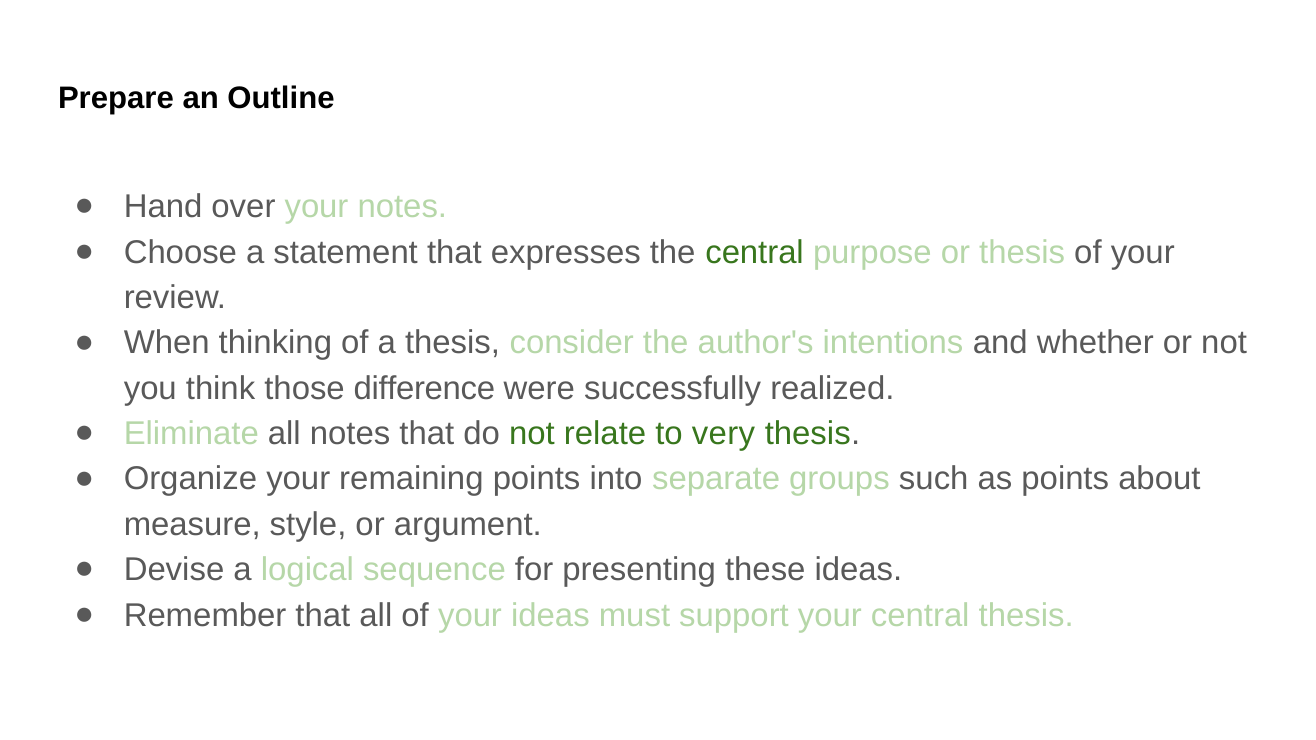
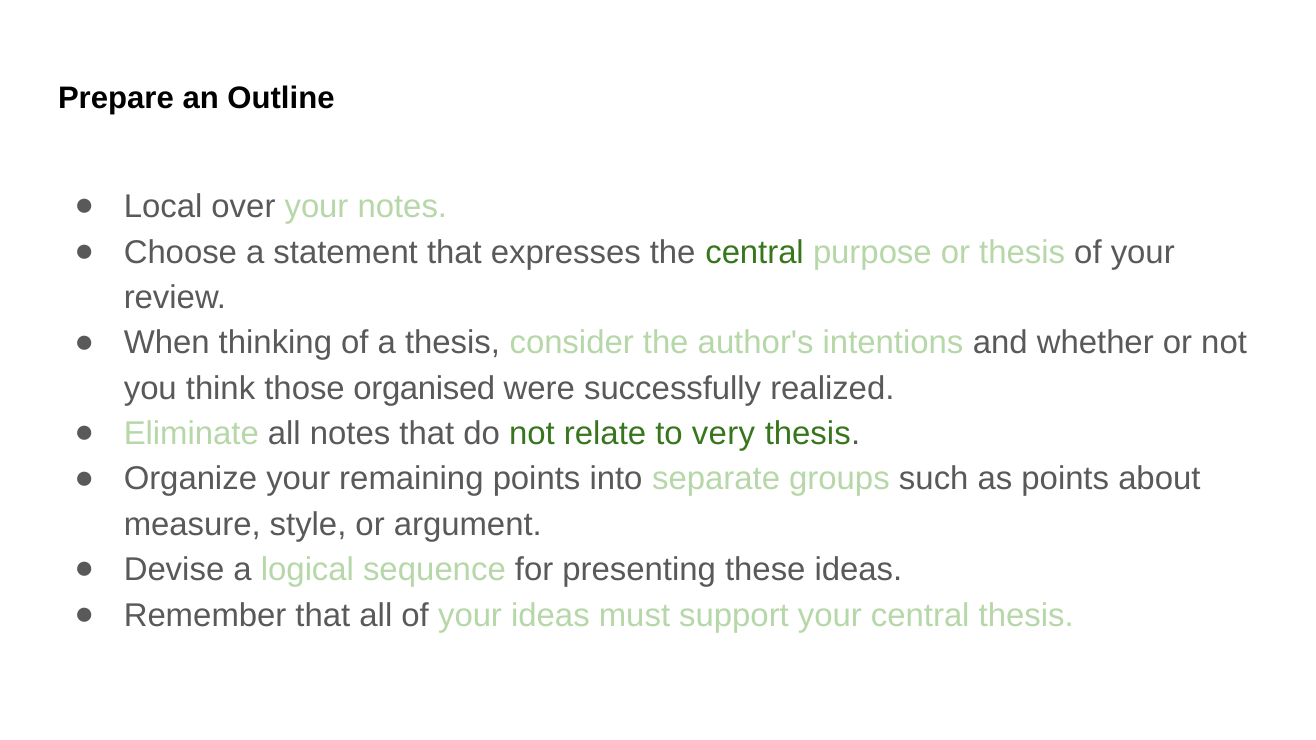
Hand: Hand -> Local
difference: difference -> organised
